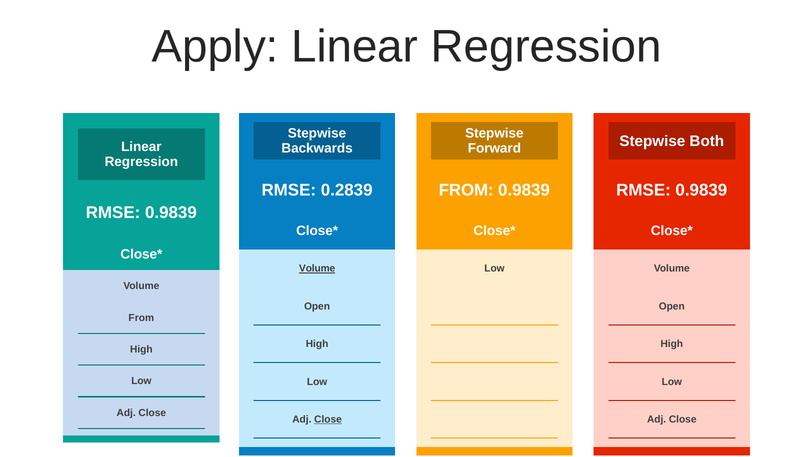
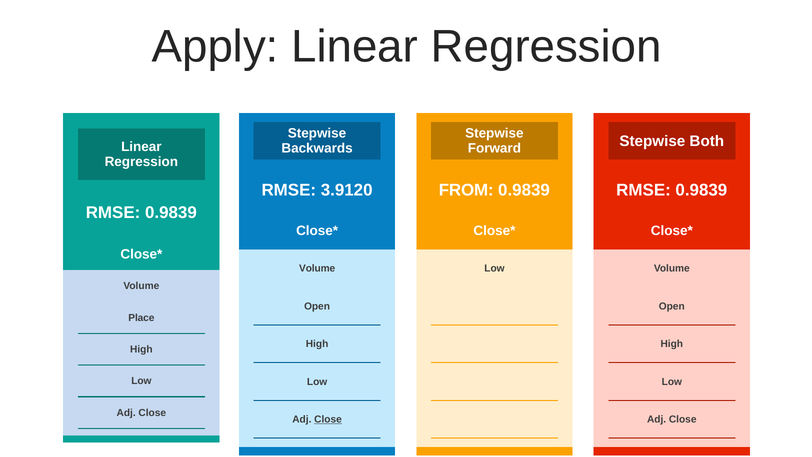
0.2839: 0.2839 -> 3.9120
Volume at (317, 268) underline: present -> none
From at (141, 318): From -> Place
